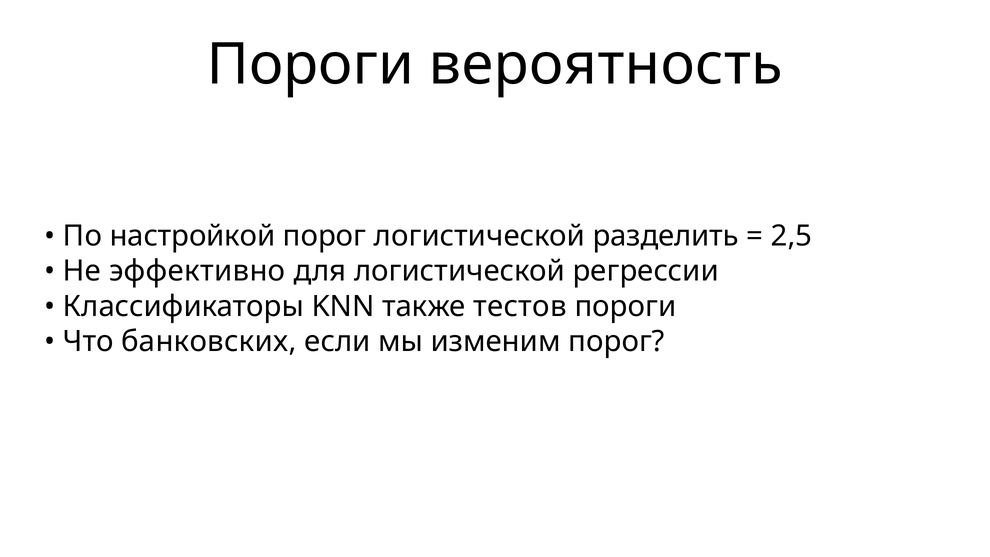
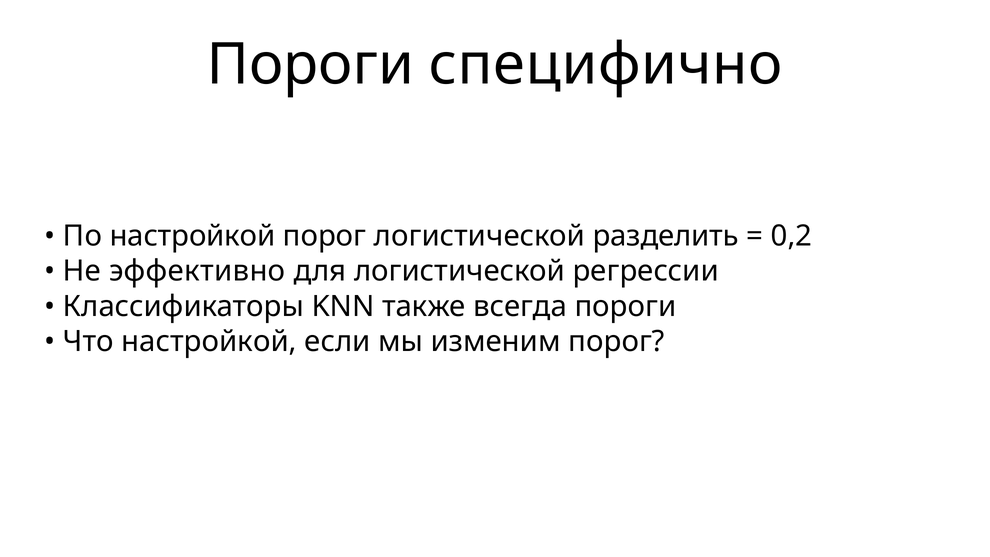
вероятность: вероятность -> специфично
2,5: 2,5 -> 0,2
тестов: тестов -> всегда
Что банковских: банковских -> настройкой
